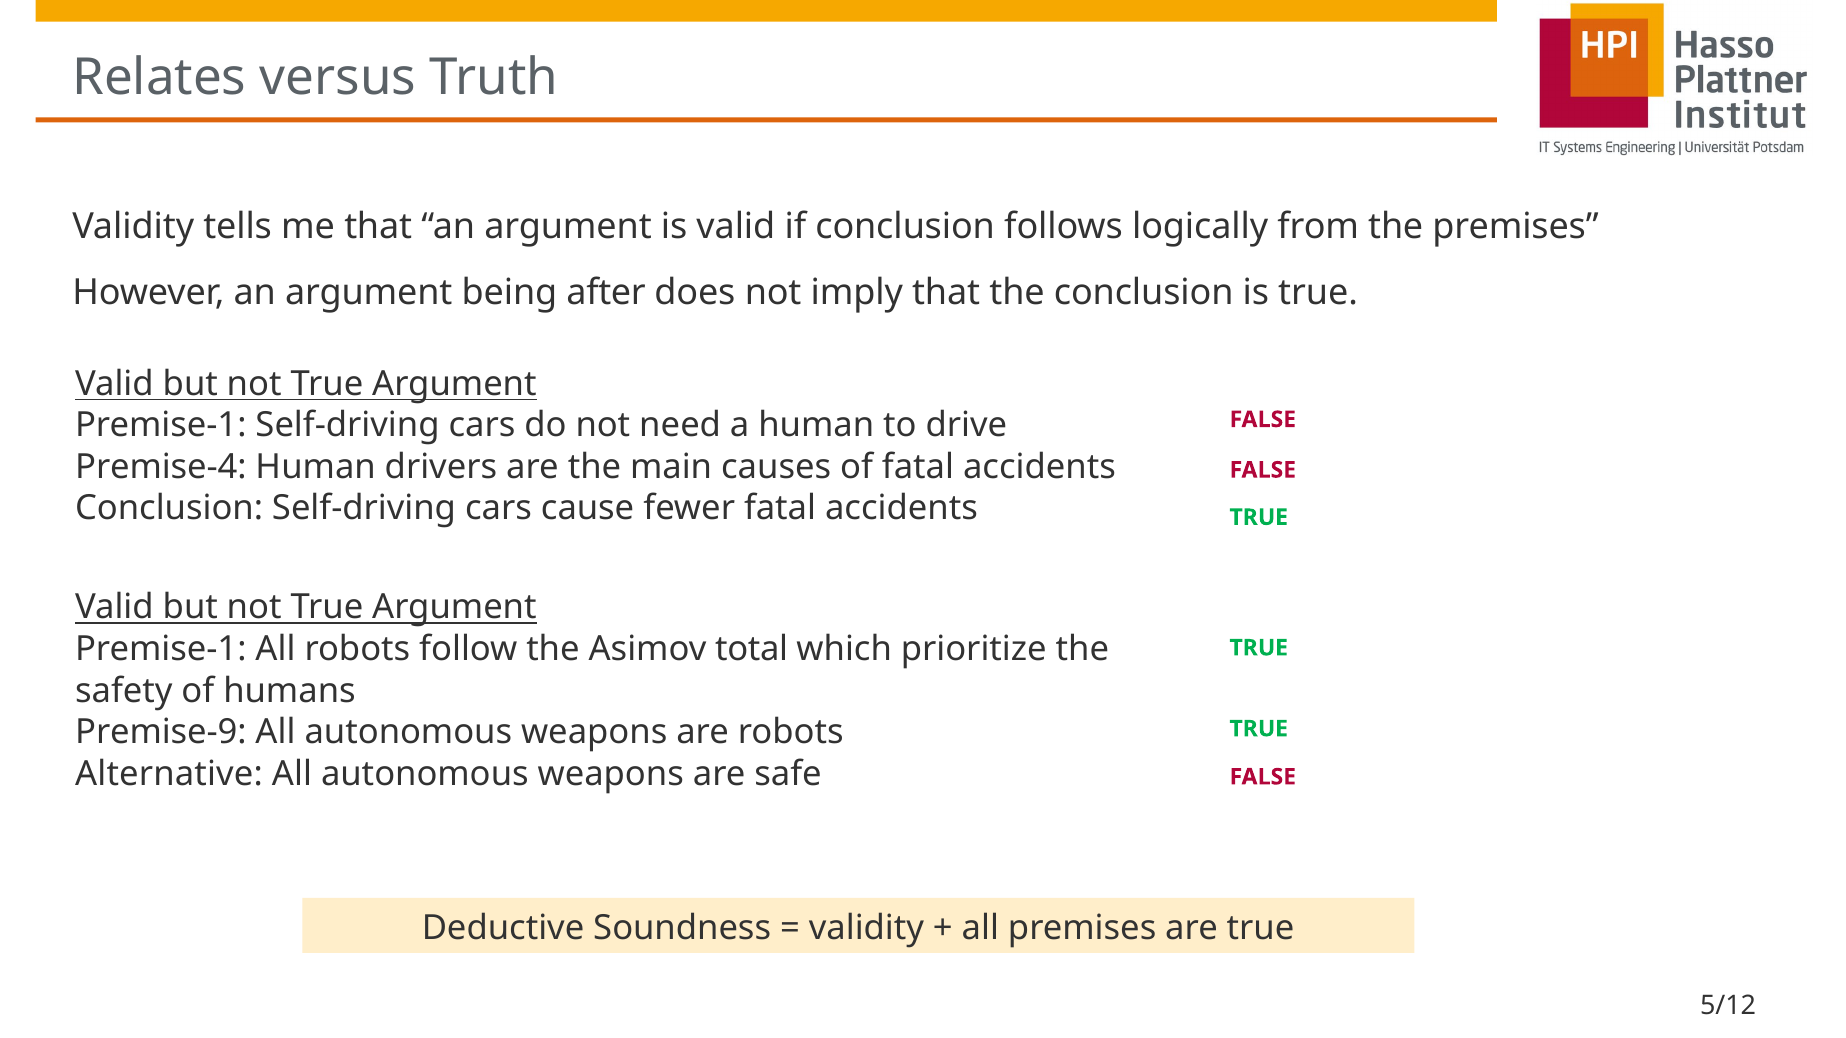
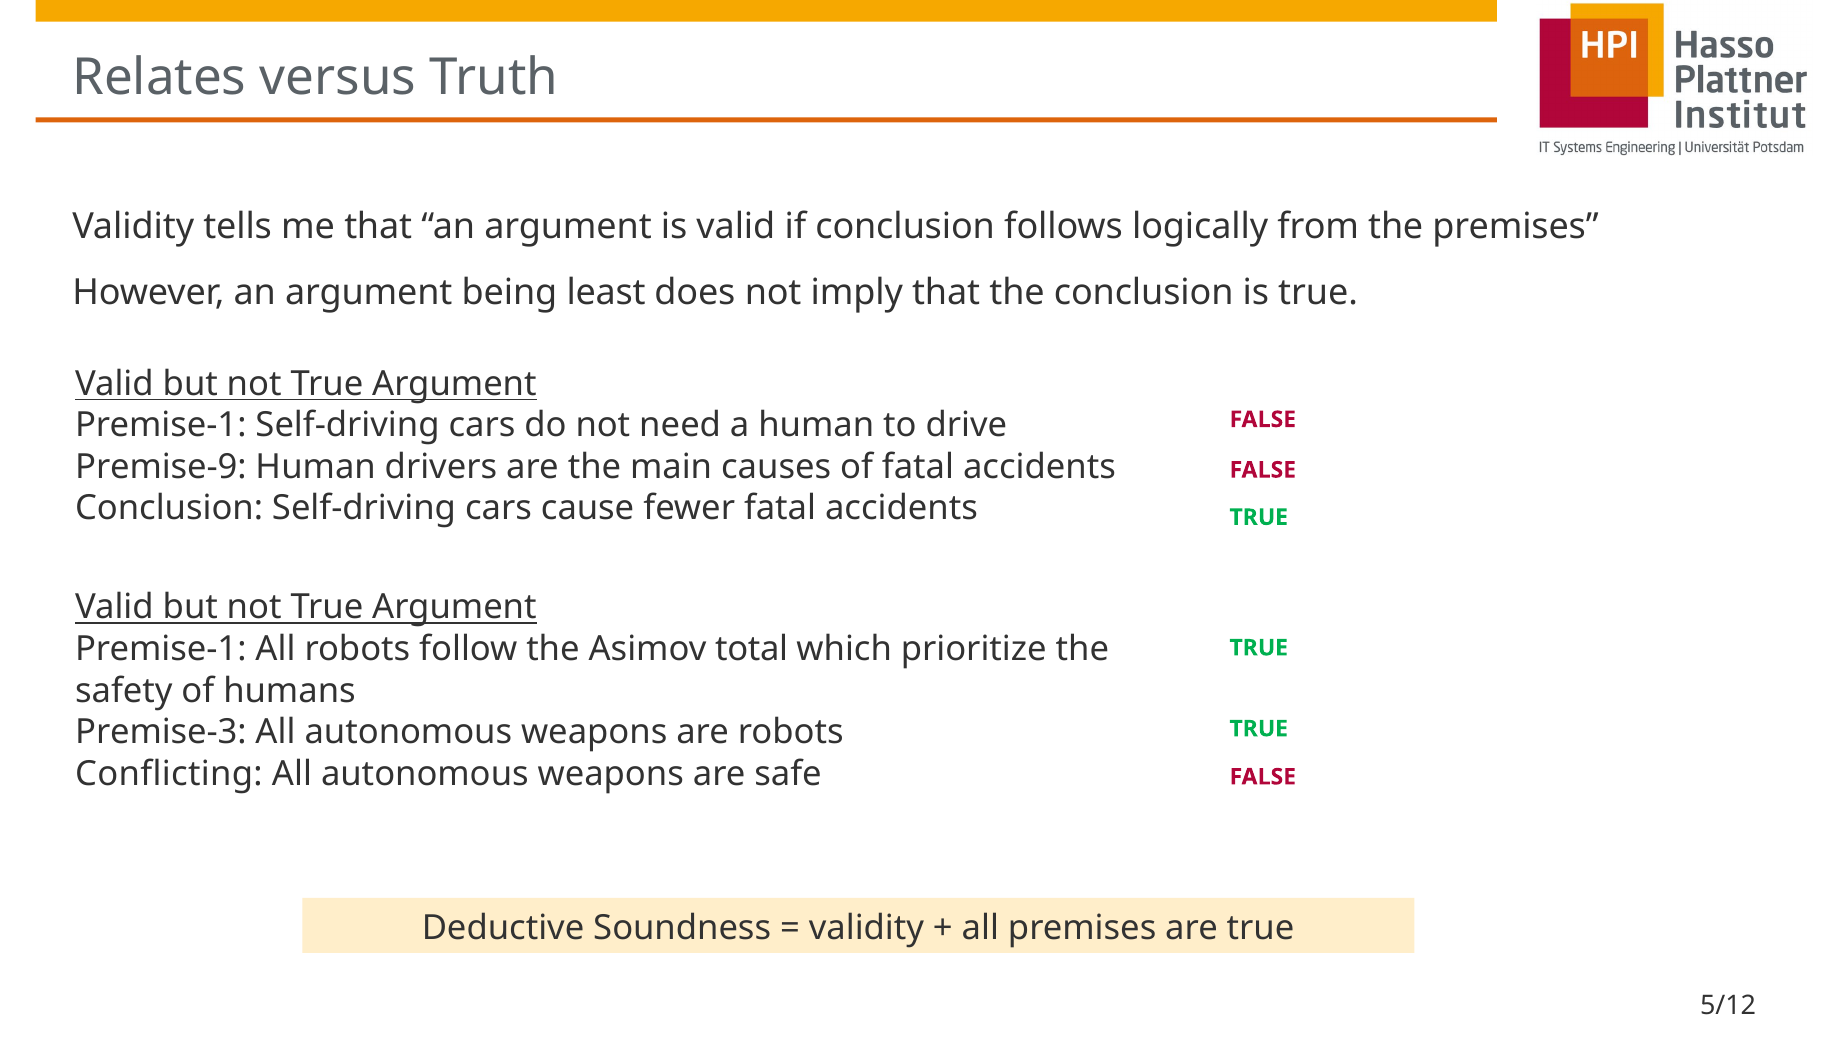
after: after -> least
Premise-4: Premise-4 -> Premise-9
Premise-9: Premise-9 -> Premise-3
Alternative: Alternative -> Conflicting
